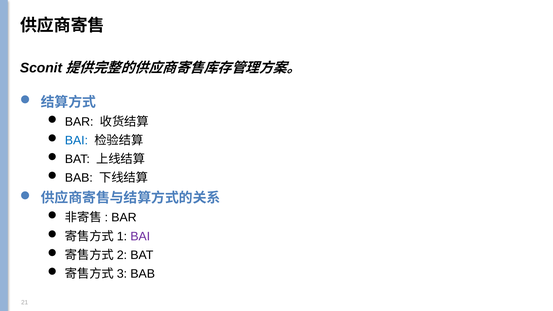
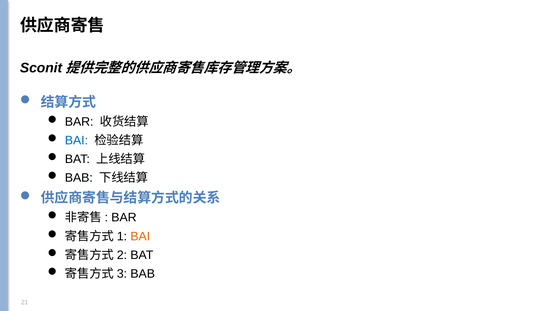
BAI at (140, 236) colour: purple -> orange
